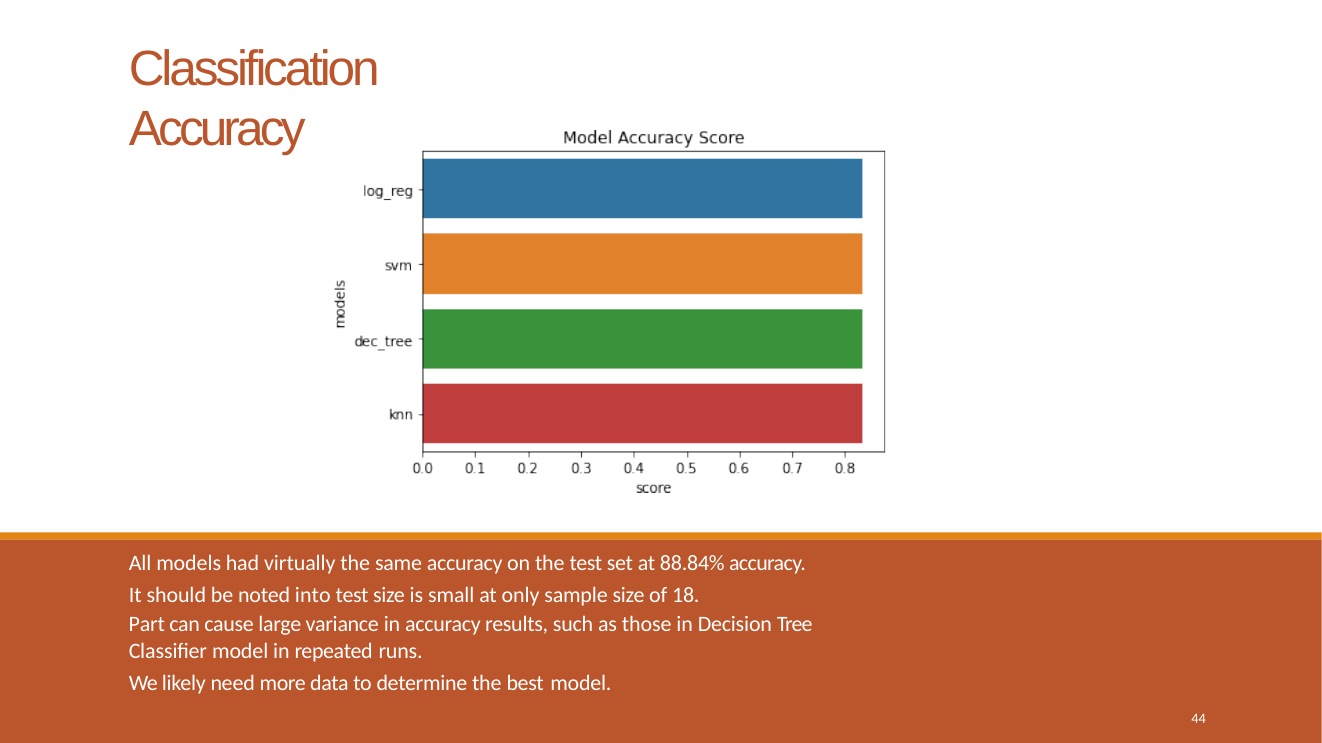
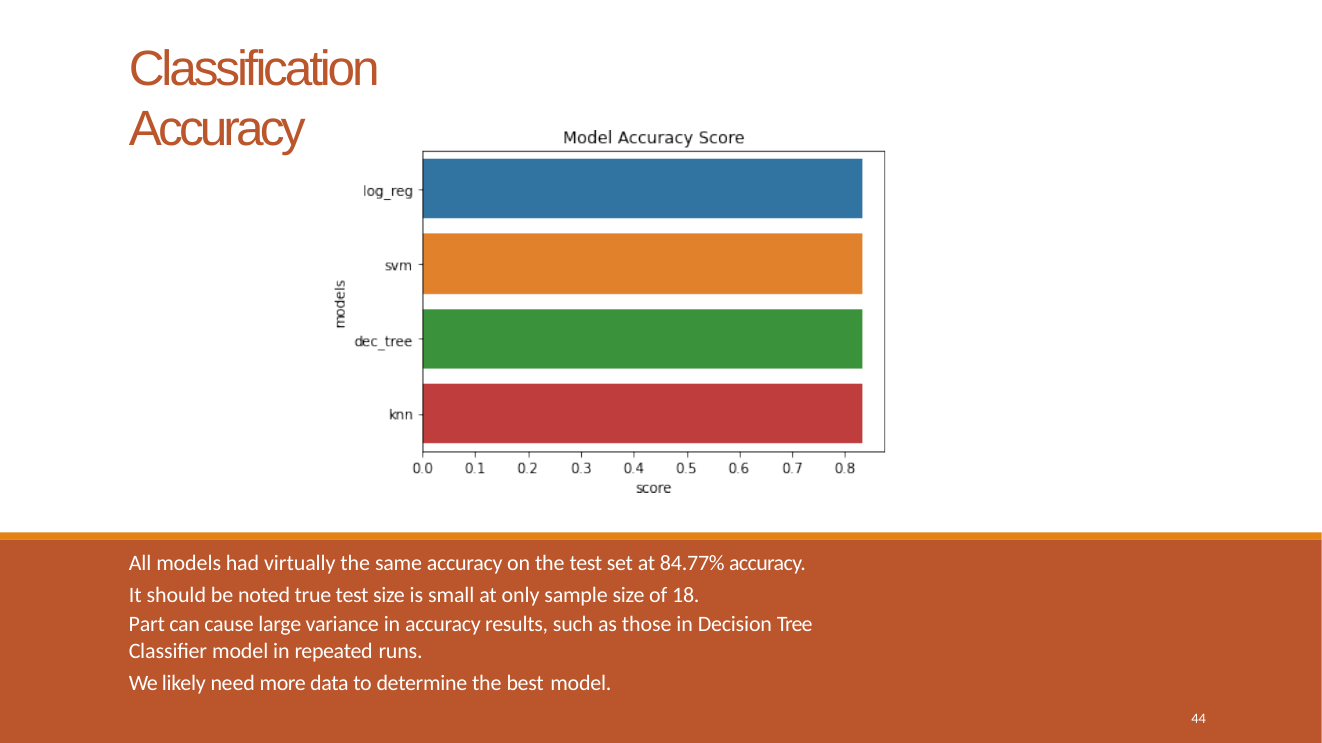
88.84%: 88.84% -> 84.77%
into: into -> true
